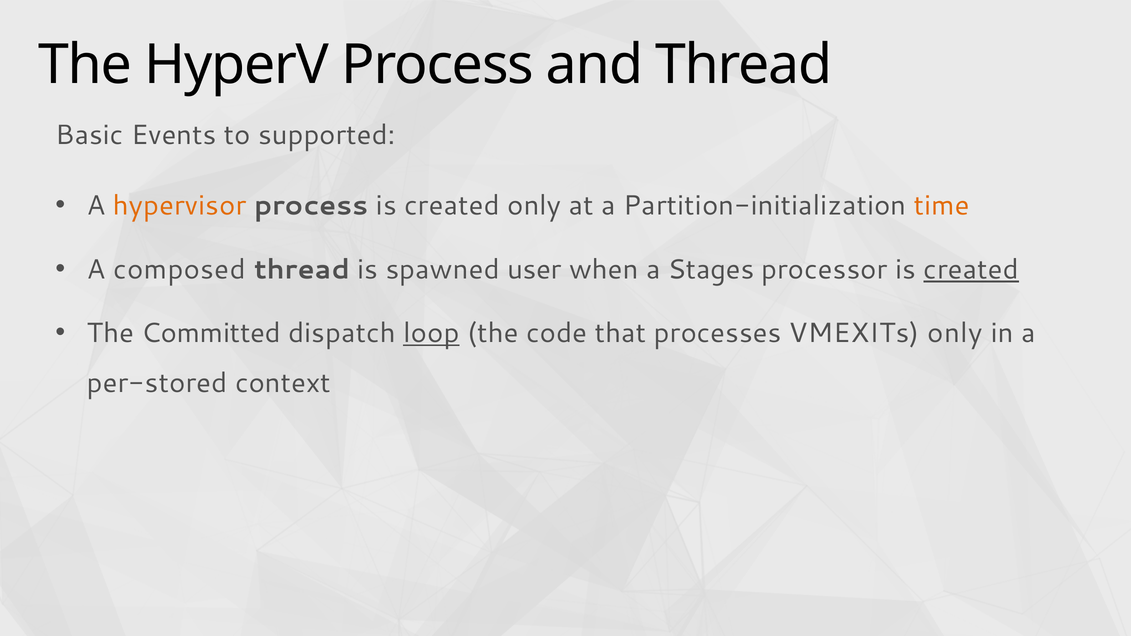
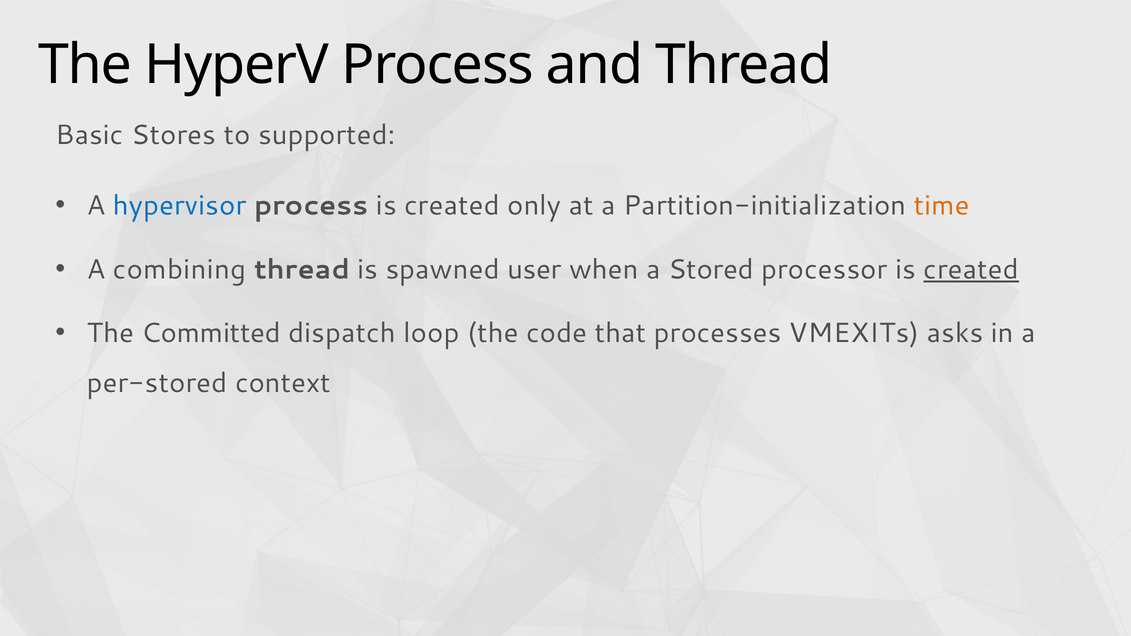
Events: Events -> Stores
hypervisor colour: orange -> blue
composed: composed -> combining
Stages: Stages -> Stored
loop underline: present -> none
VMEXITs only: only -> asks
